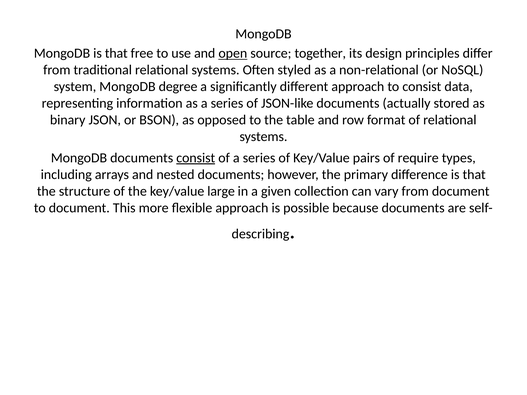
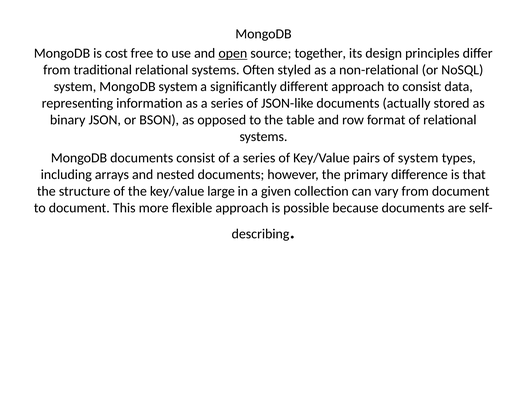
MongoDB is that: that -> cost
MongoDB degree: degree -> system
consist at (196, 158) underline: present -> none
of require: require -> system
